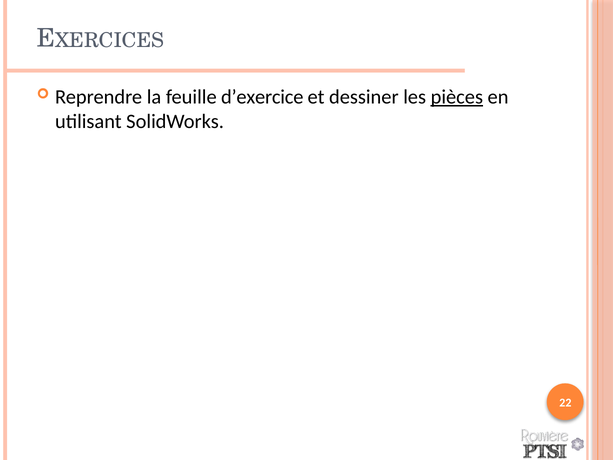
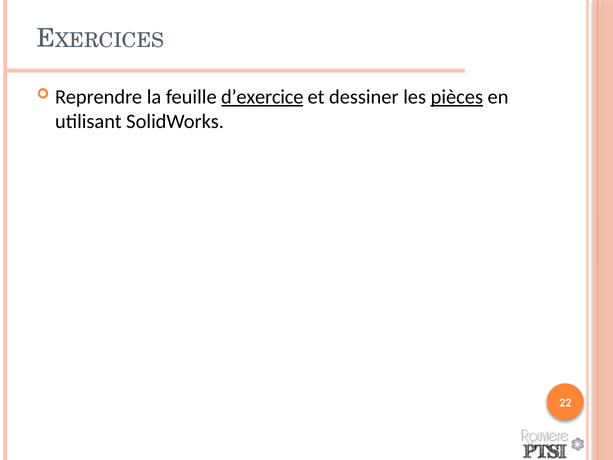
d’exercice underline: none -> present
